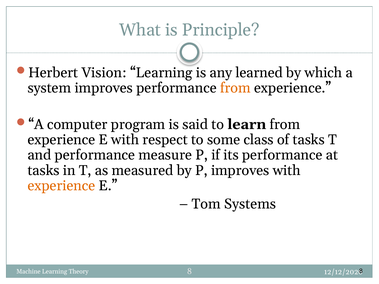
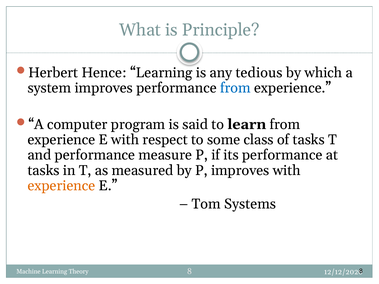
Vision: Vision -> Hence
learned: learned -> tedious
from at (235, 88) colour: orange -> blue
